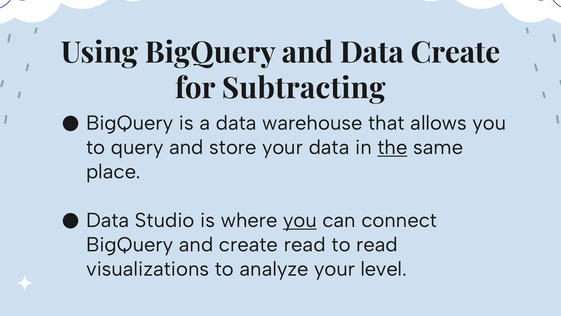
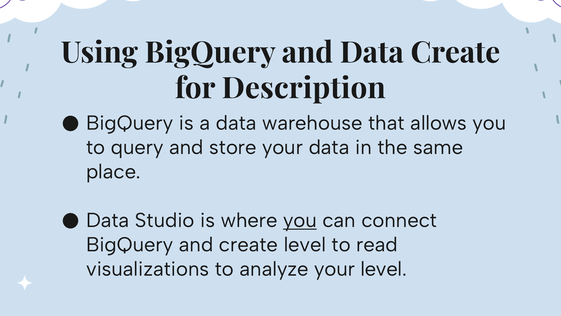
Subtracting: Subtracting -> Description
the underline: present -> none
create read: read -> level
